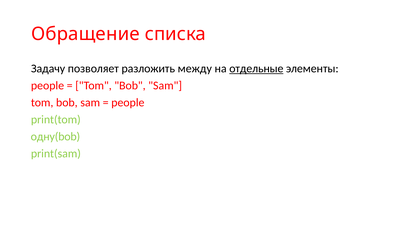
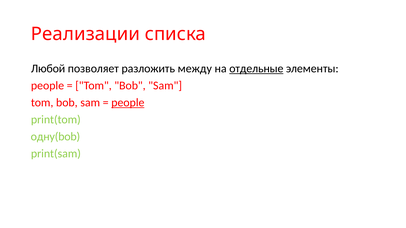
Обращение: Обращение -> Реализации
Задачу: Задачу -> Любой
people at (128, 103) underline: none -> present
